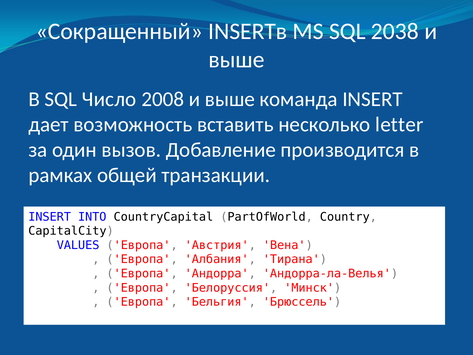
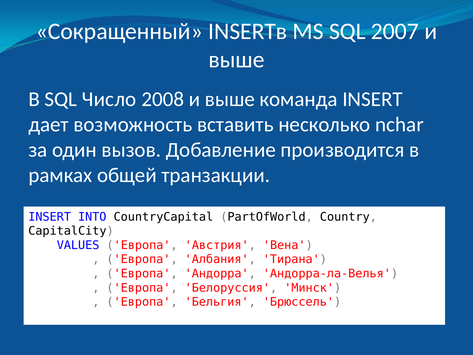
2038: 2038 -> 2007
letter: letter -> nchar
